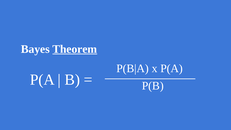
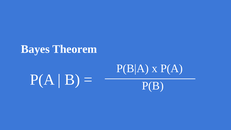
Theorem underline: present -> none
